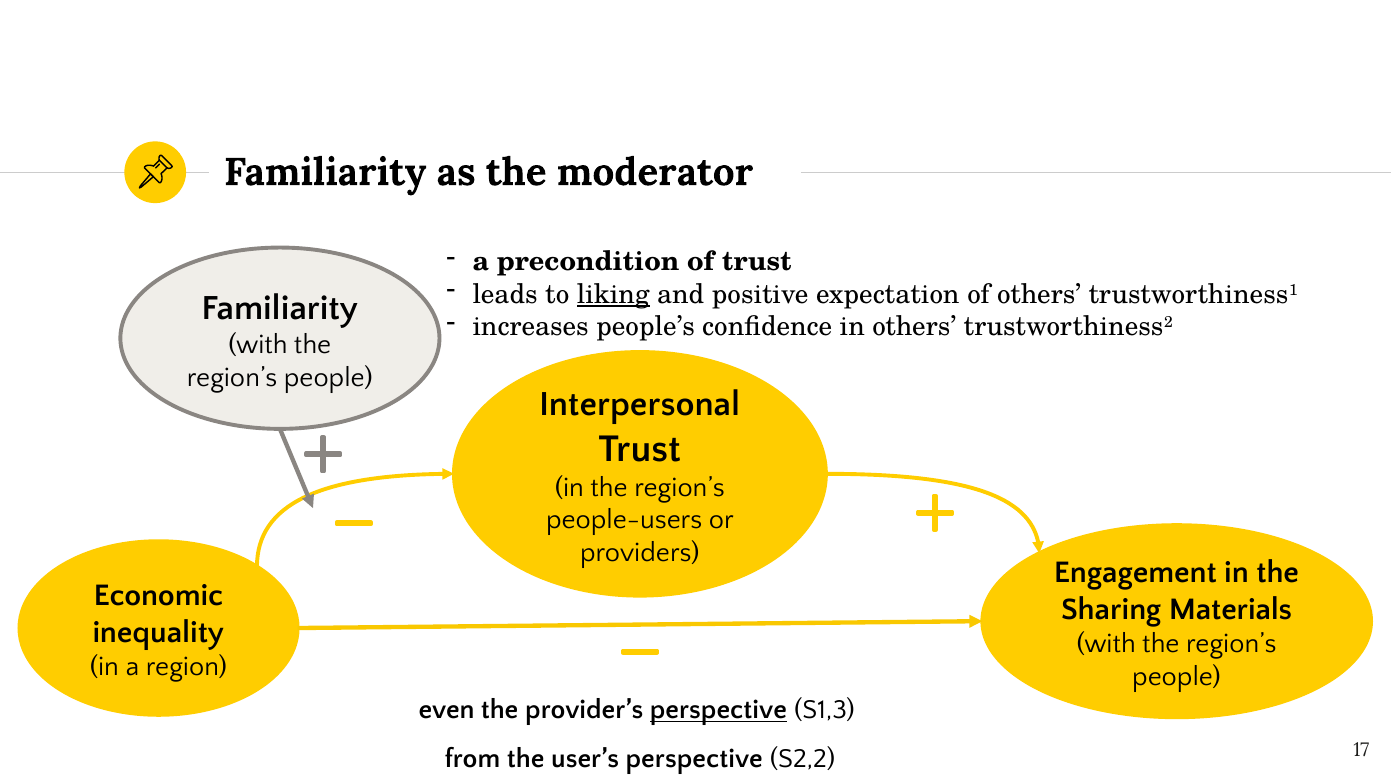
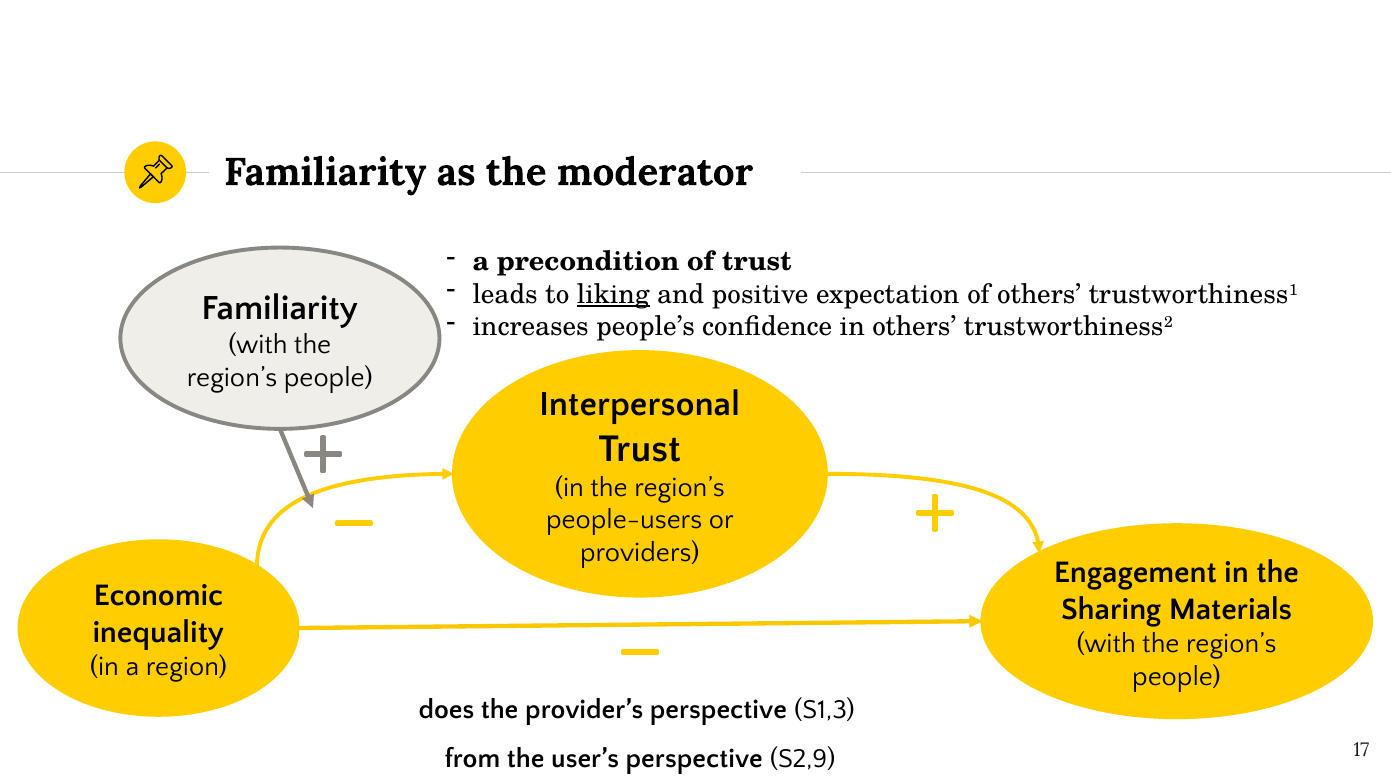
even: even -> does
perspective at (718, 710) underline: present -> none
S2,2: S2,2 -> S2,9
